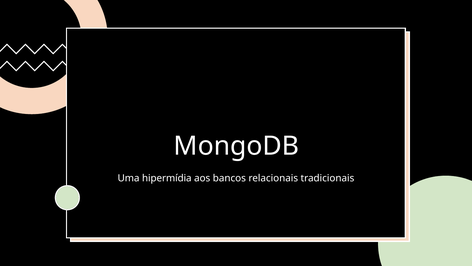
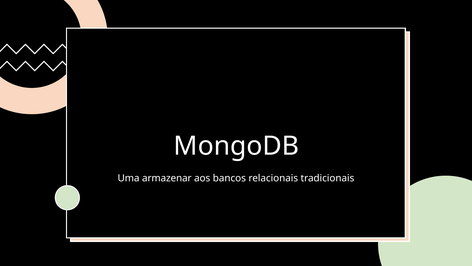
hipermídia: hipermídia -> armazenar
